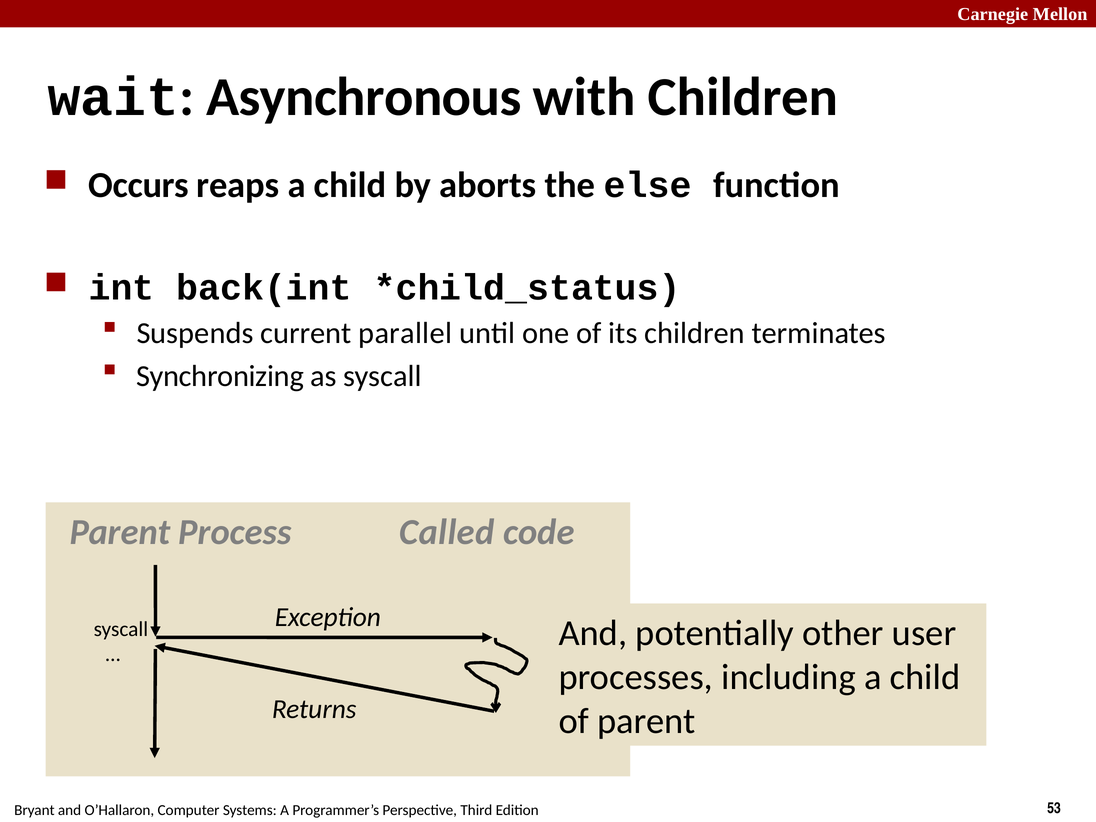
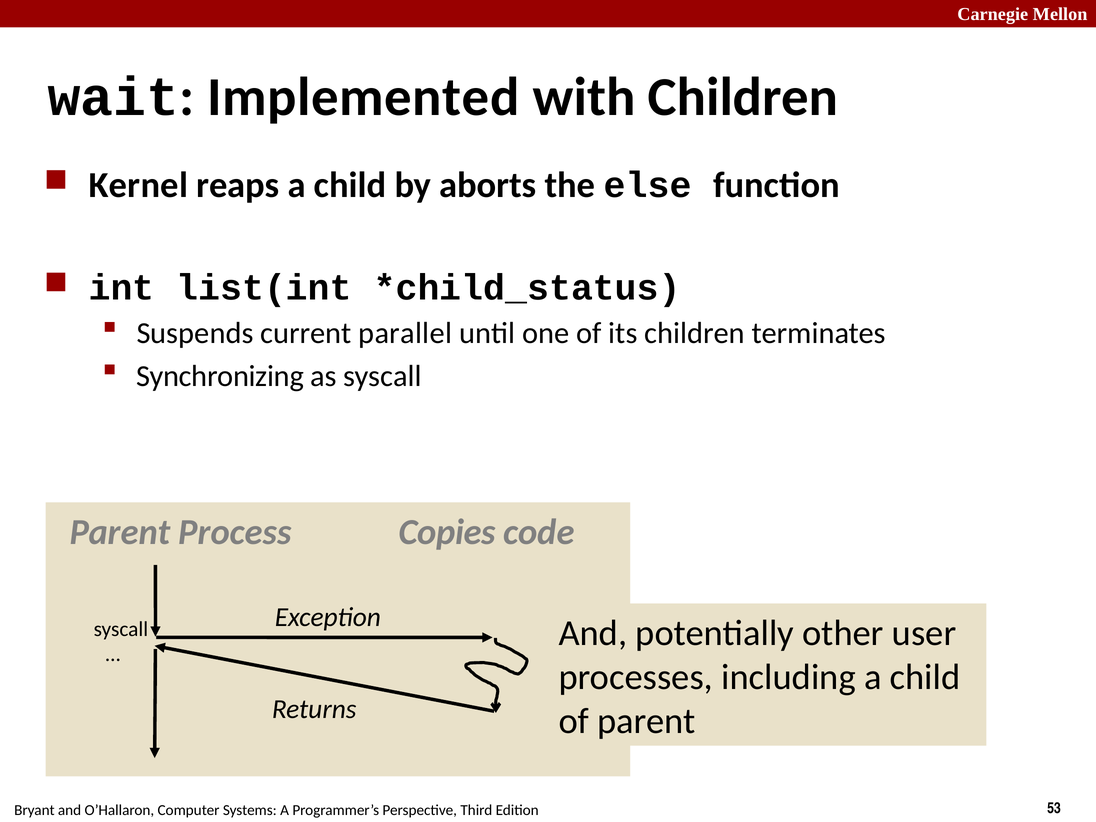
Asynchronous: Asynchronous -> Implemented
Occurs: Occurs -> Kernel
back(int: back(int -> list(int
Called: Called -> Copies
